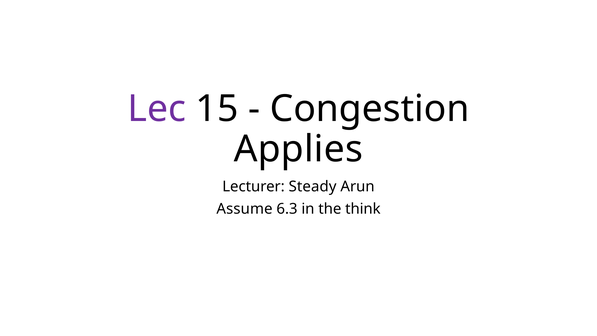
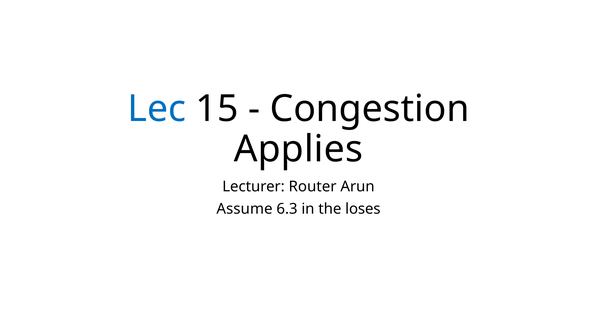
Lec colour: purple -> blue
Steady: Steady -> Router
think: think -> loses
